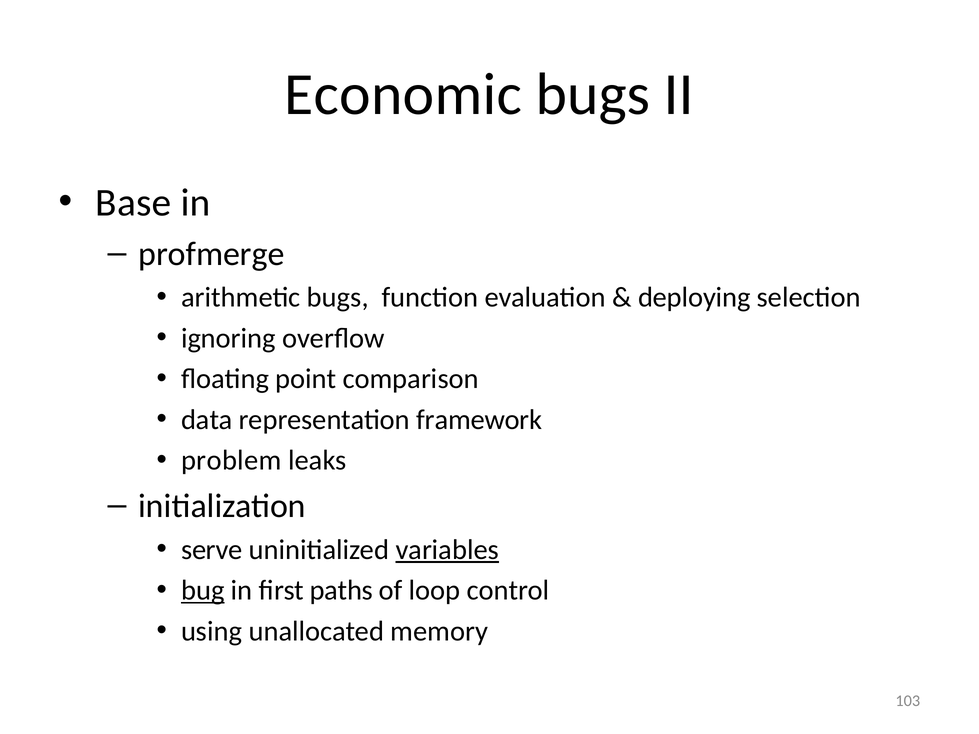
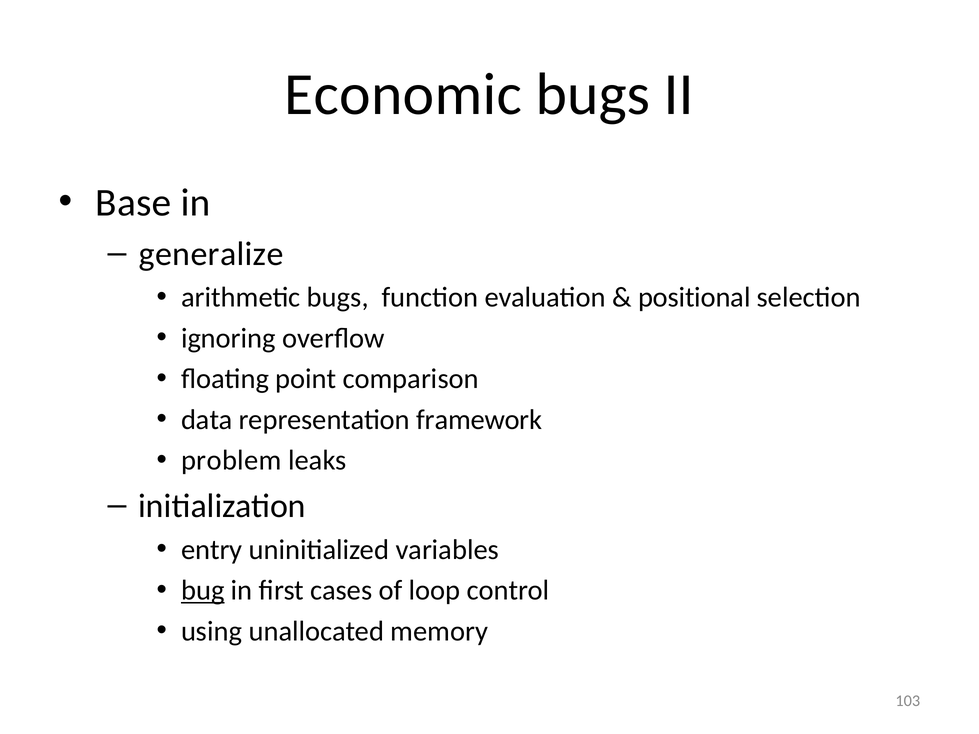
profmerge: profmerge -> generalize
deploying: deploying -> positional
serve: serve -> entry
variables underline: present -> none
paths: paths -> cases
